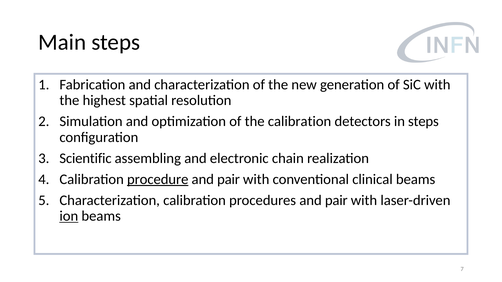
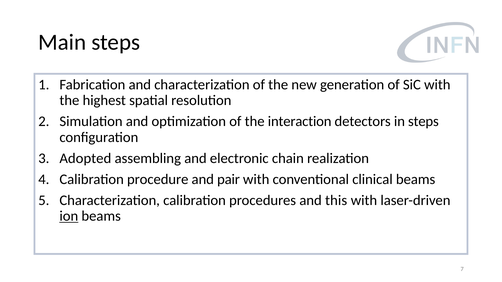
the calibration: calibration -> interaction
Scientific: Scientific -> Adopted
procedure underline: present -> none
procedures and pair: pair -> this
